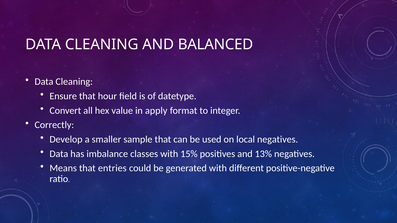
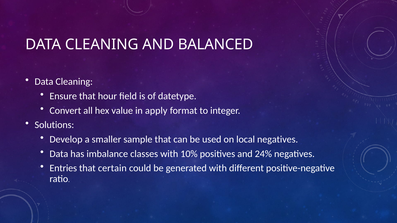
Correctly: Correctly -> Solutions
15%: 15% -> 10%
13%: 13% -> 24%
Means: Means -> Entries
entries: entries -> certain
